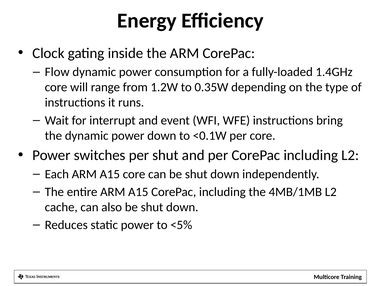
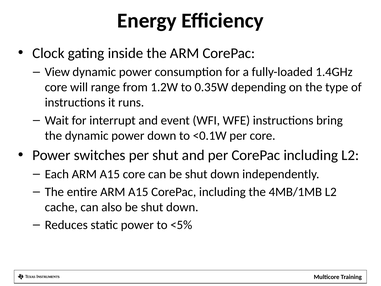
Flow: Flow -> View
